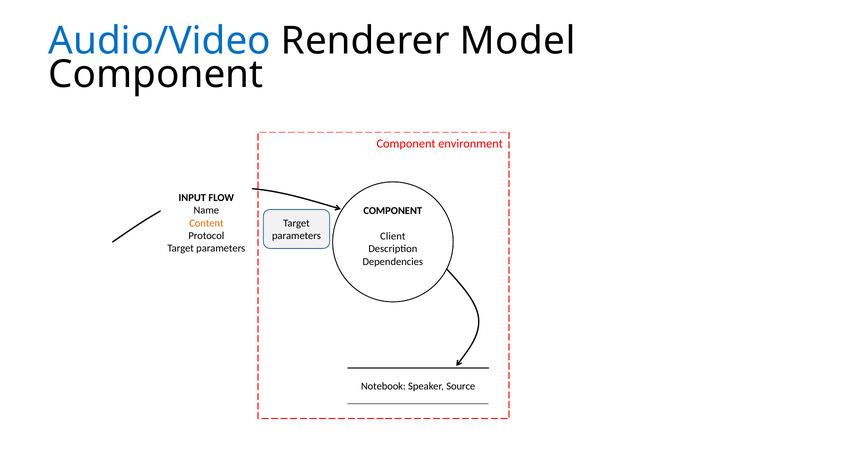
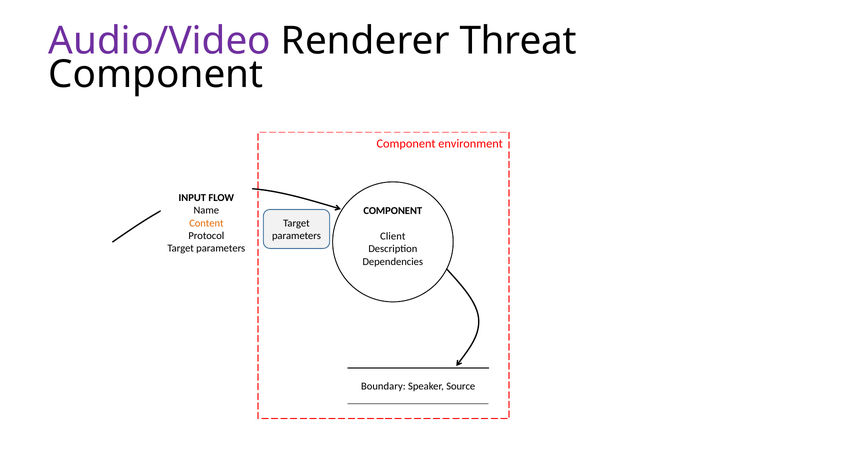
Audio/Video colour: blue -> purple
Model: Model -> Threat
Notebook: Notebook -> Boundary
